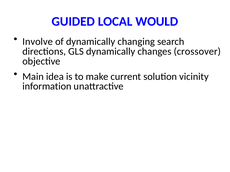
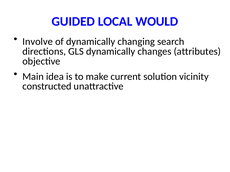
crossover: crossover -> attributes
information: information -> constructed
